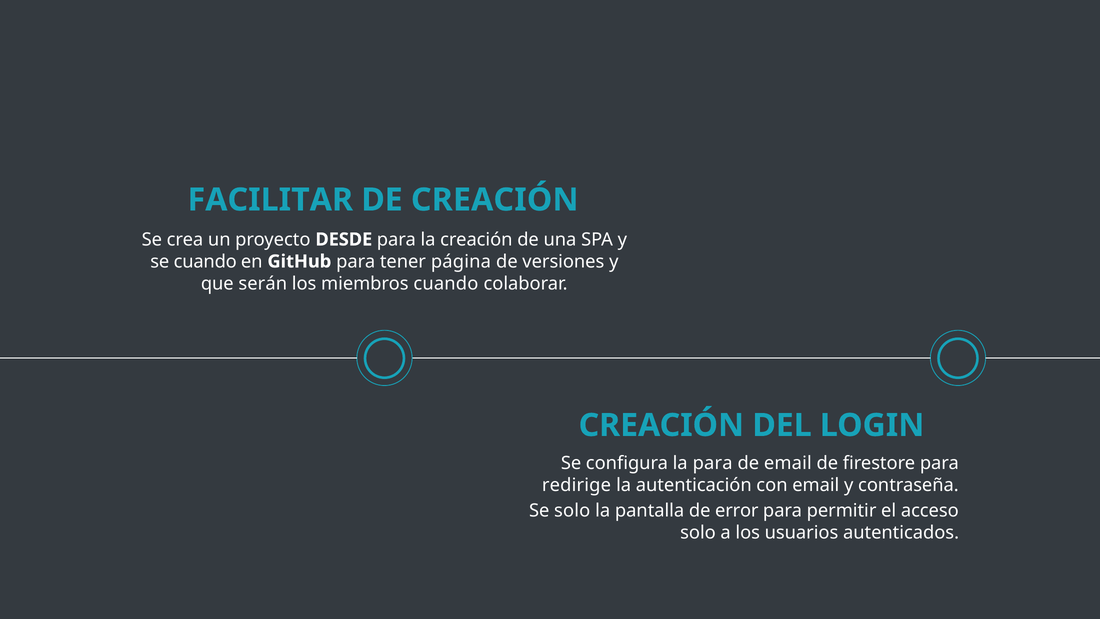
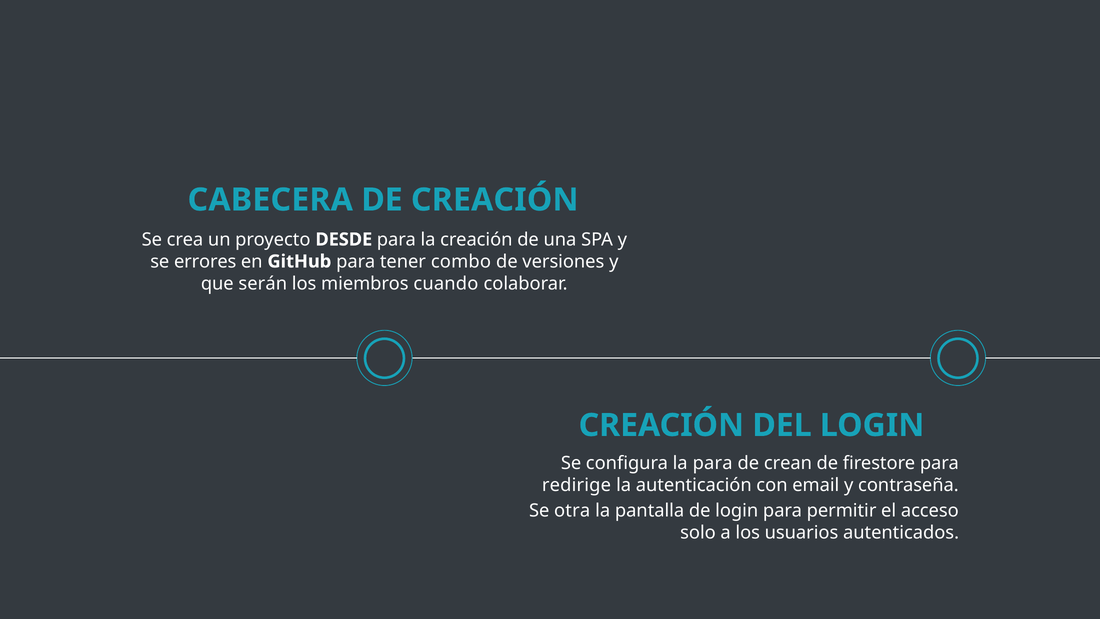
FACILITAR: FACILITAR -> CABECERA
se cuando: cuando -> errores
página: página -> combo
de email: email -> crean
Se solo: solo -> otra
de error: error -> login
